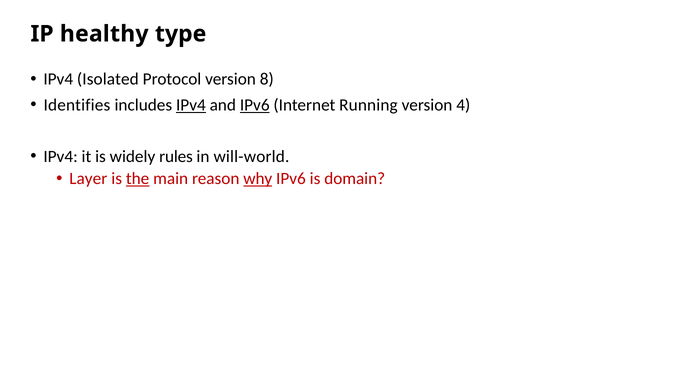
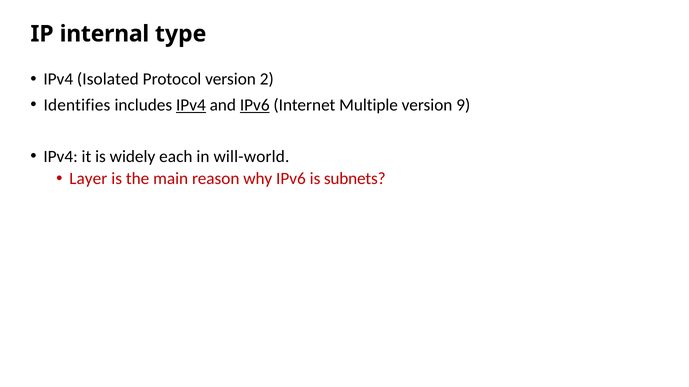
healthy: healthy -> internal
8: 8 -> 2
Running: Running -> Multiple
4: 4 -> 9
rules: rules -> each
the underline: present -> none
why underline: present -> none
domain: domain -> subnets
